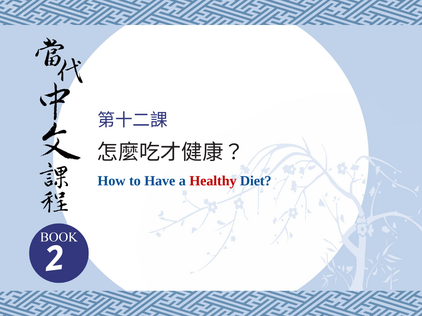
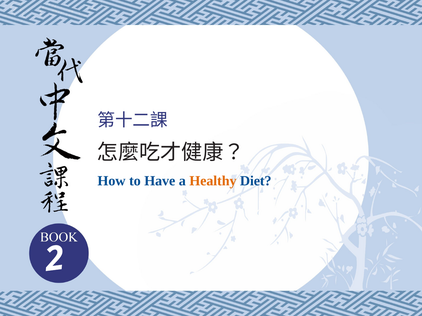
Healthy colour: red -> orange
